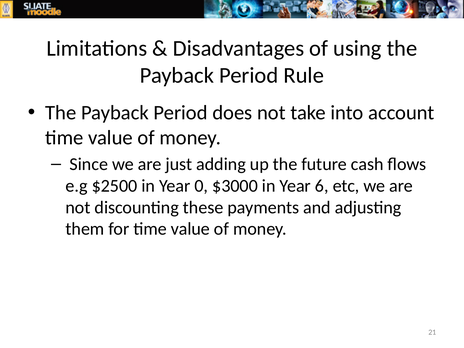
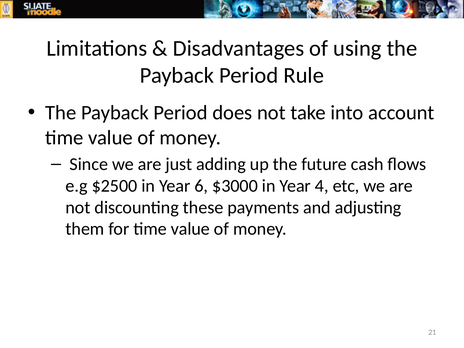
0: 0 -> 6
6: 6 -> 4
